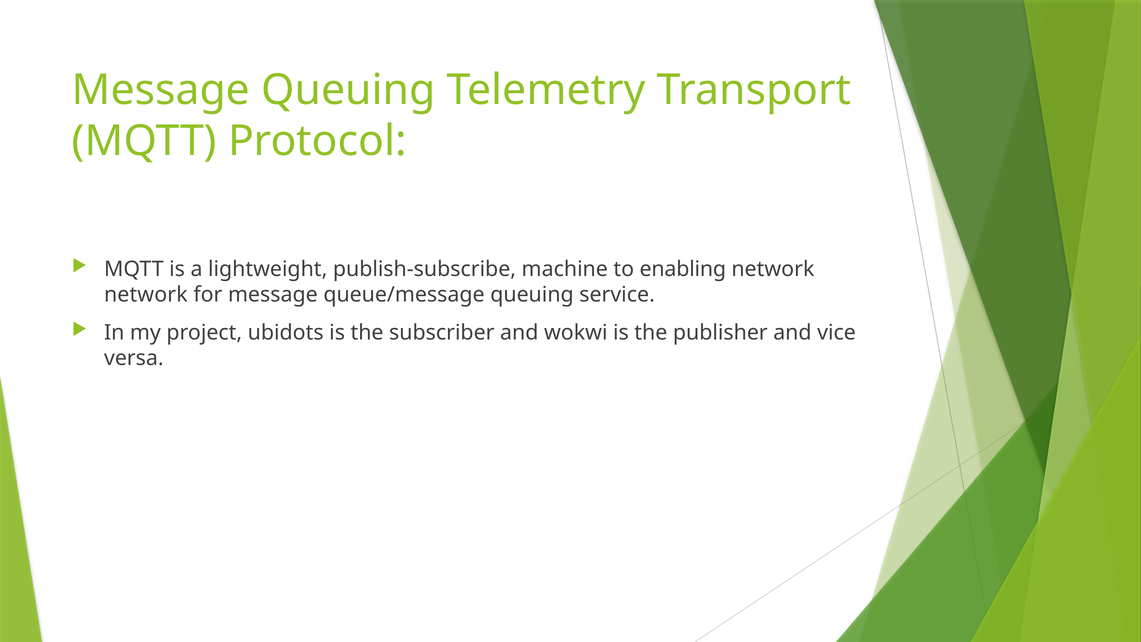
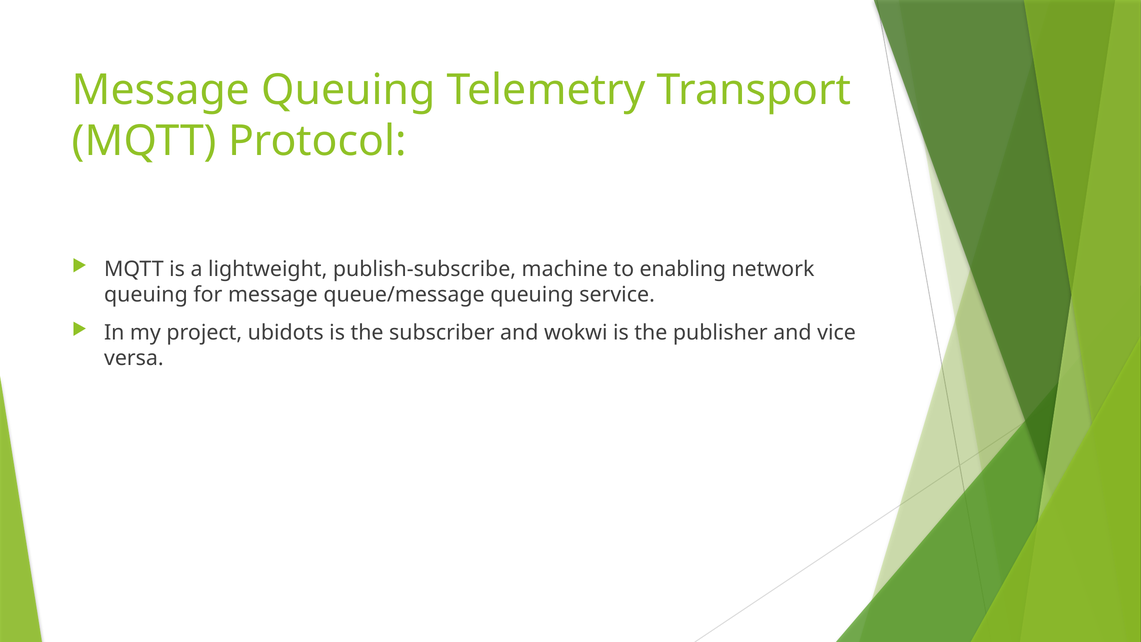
network at (146, 295): network -> queuing
